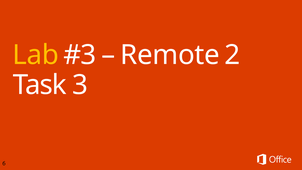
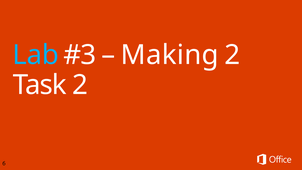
Lab colour: yellow -> light blue
Remote: Remote -> Making
Task 3: 3 -> 2
